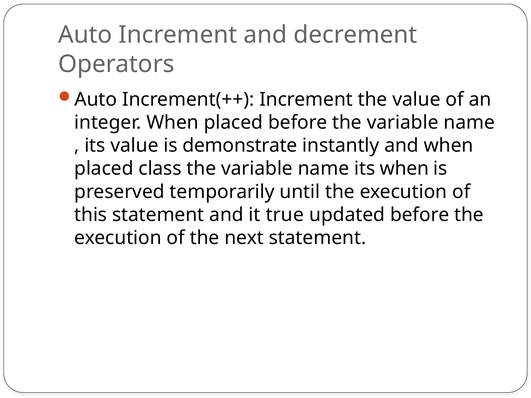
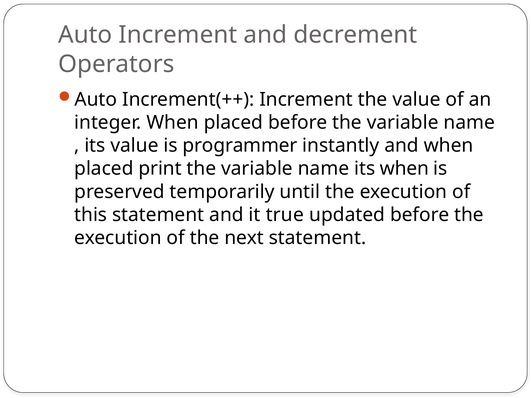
demonstrate: demonstrate -> programmer
class: class -> print
